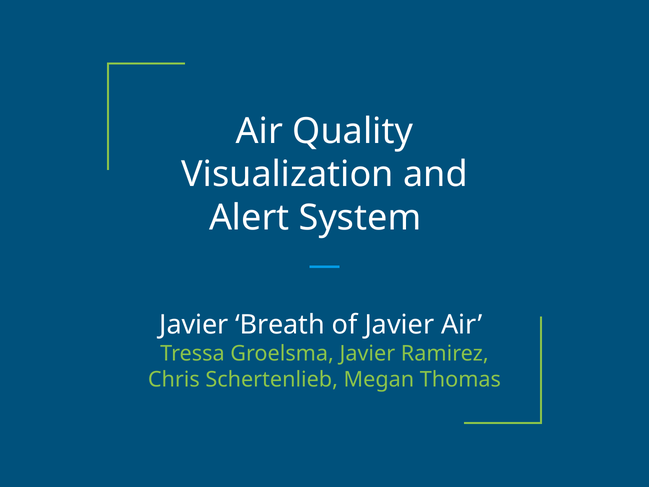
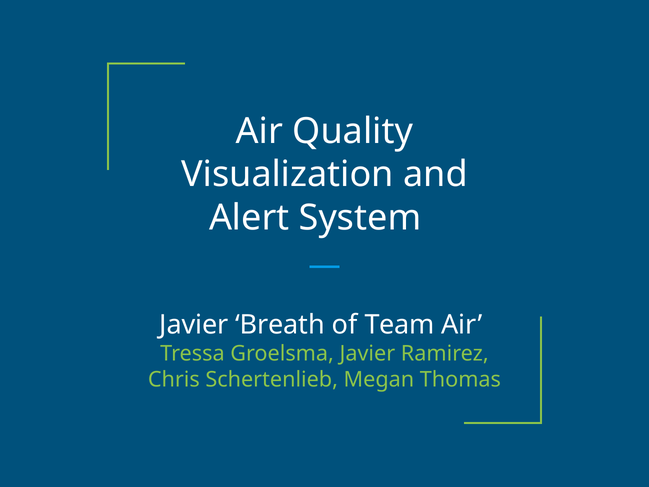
of Javier: Javier -> Team
